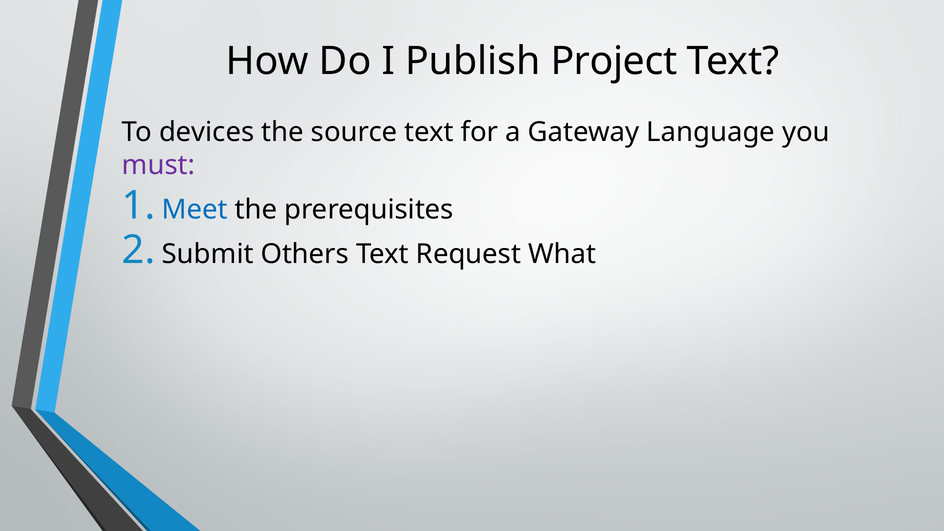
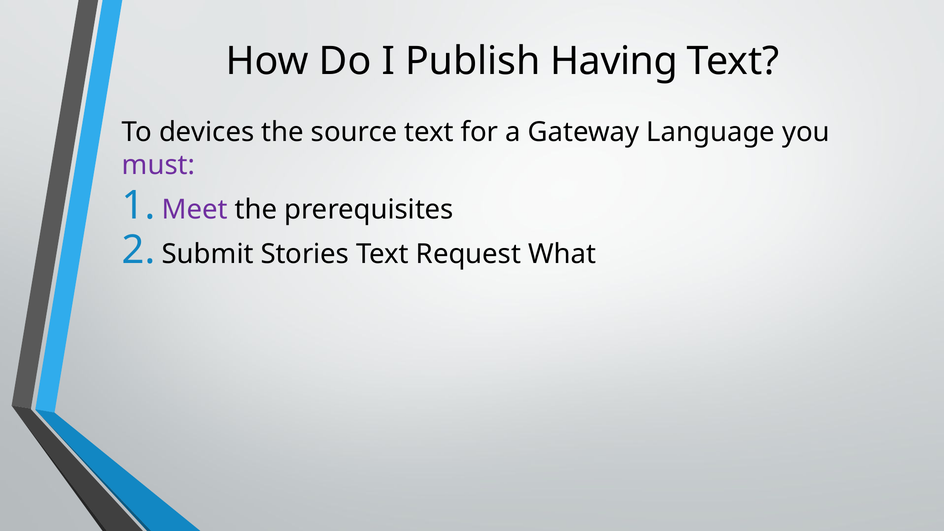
Project: Project -> Having
Meet colour: blue -> purple
Others: Others -> Stories
